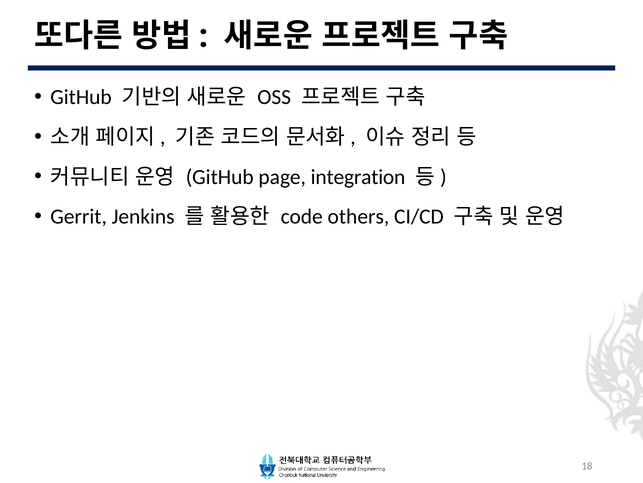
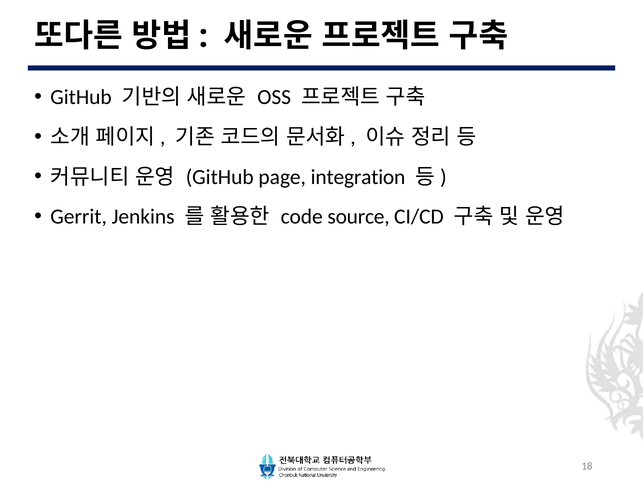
others: others -> source
